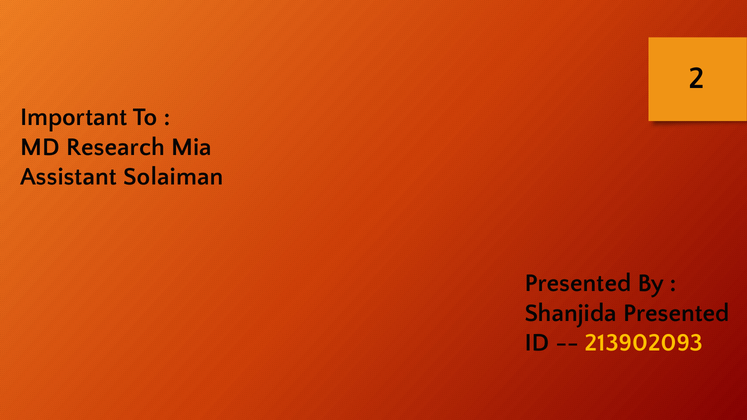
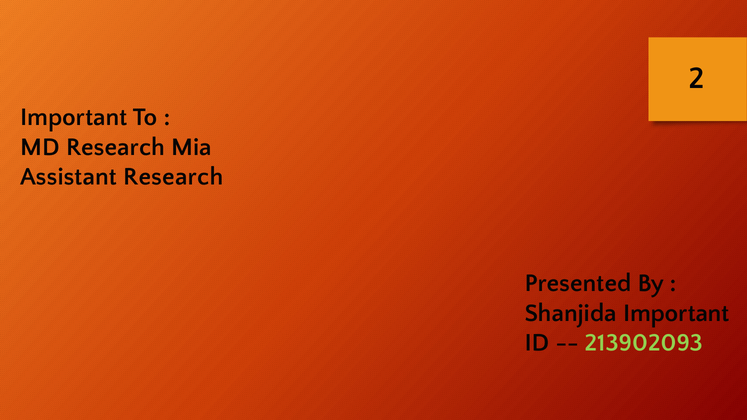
Assistant Solaiman: Solaiman -> Research
Shanjida Presented: Presented -> Important
213902093 colour: yellow -> light green
